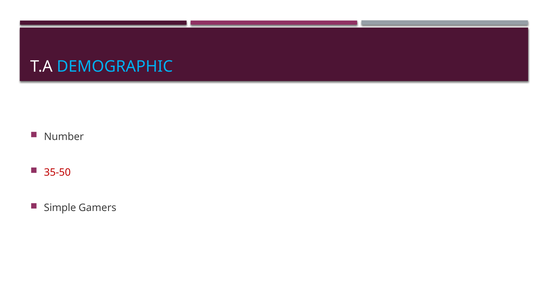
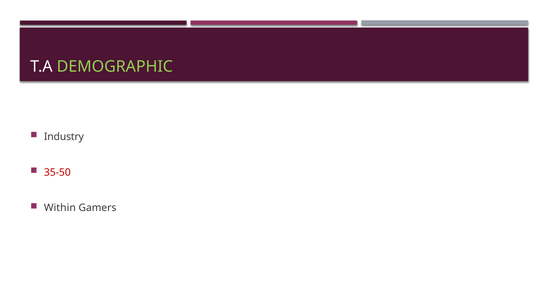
DEMOGRAPHIC colour: light blue -> light green
Number: Number -> Industry
Simple: Simple -> Within
